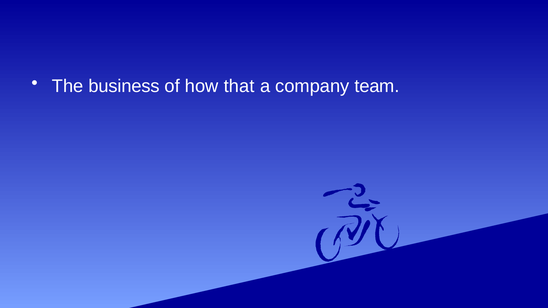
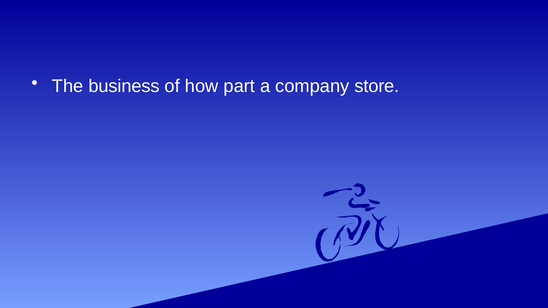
that: that -> part
team: team -> store
